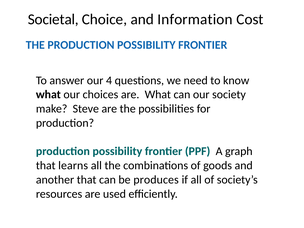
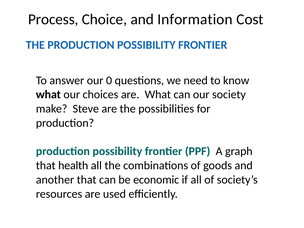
Societal: Societal -> Process
4: 4 -> 0
learns: learns -> health
produces: produces -> economic
